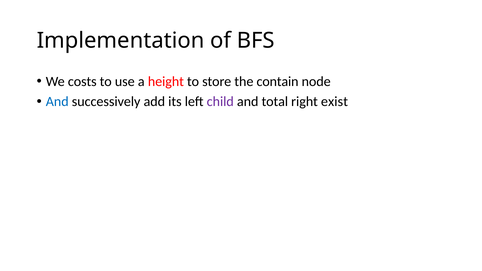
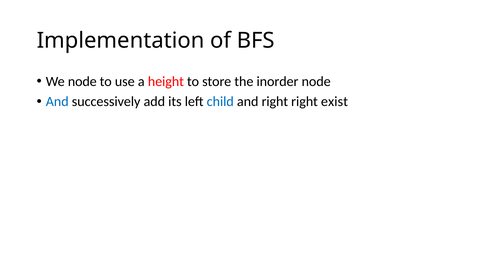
We costs: costs -> node
contain: contain -> inorder
child colour: purple -> blue
and total: total -> right
